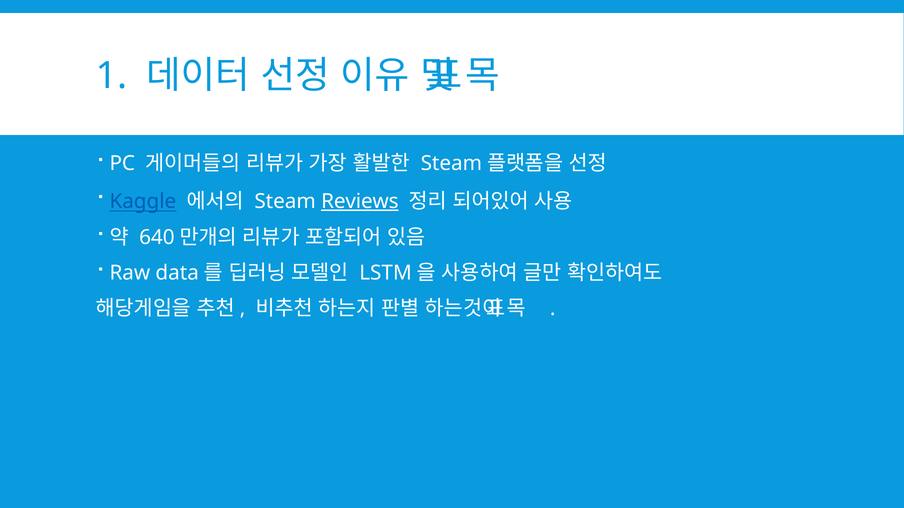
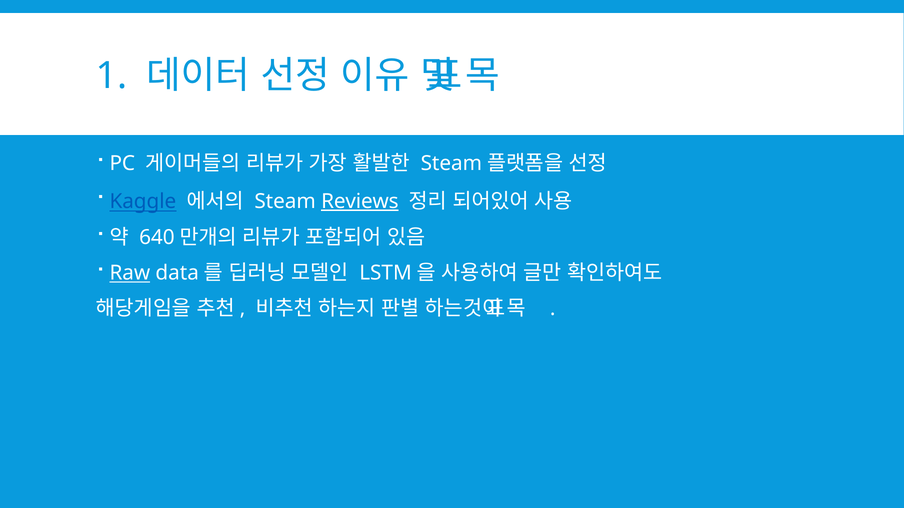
Raw underline: none -> present
